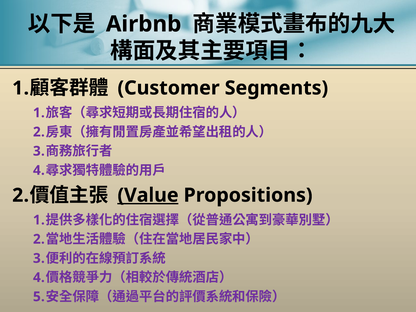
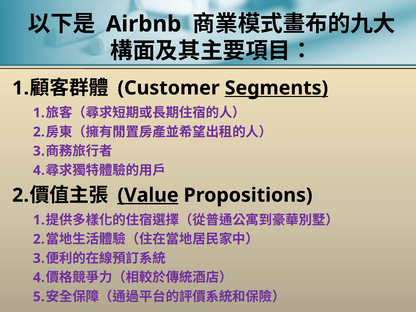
Segments underline: none -> present
